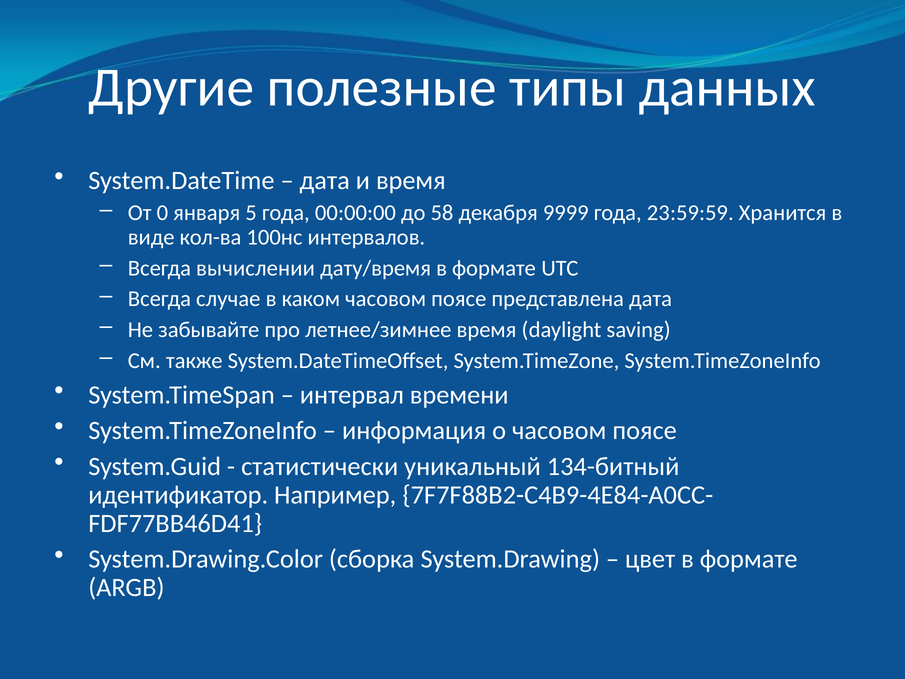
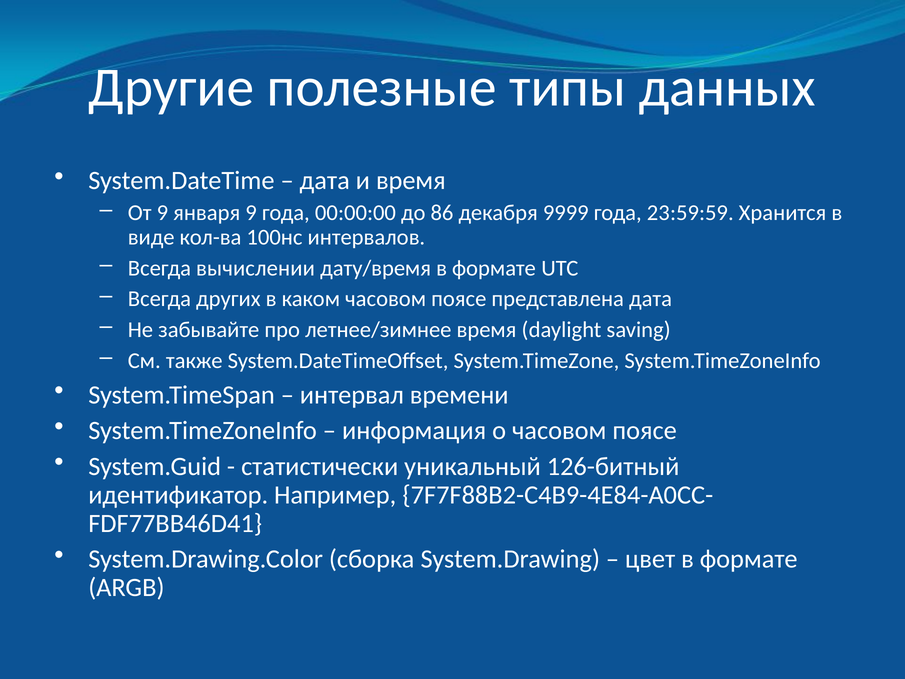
От 0: 0 -> 9
января 5: 5 -> 9
58: 58 -> 86
случае: случае -> других
134-битный: 134-битный -> 126-битный
